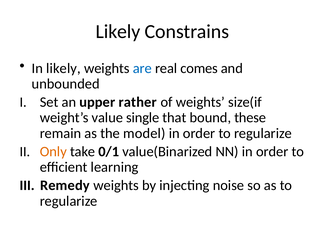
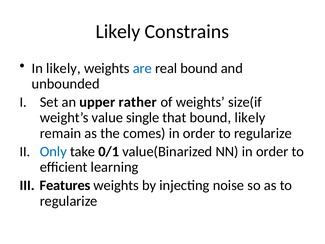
real comes: comes -> bound
bound these: these -> likely
model: model -> comes
Only colour: orange -> blue
Remedy: Remedy -> Features
